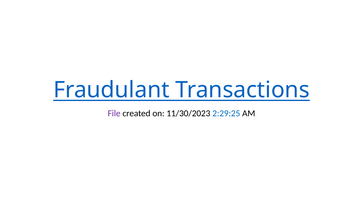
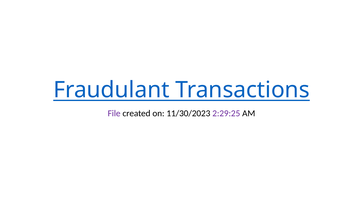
2:29:25 colour: blue -> purple
